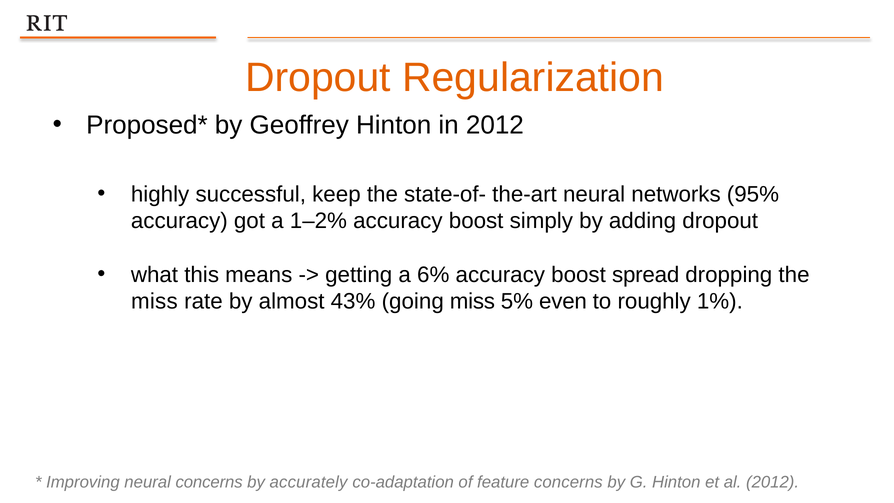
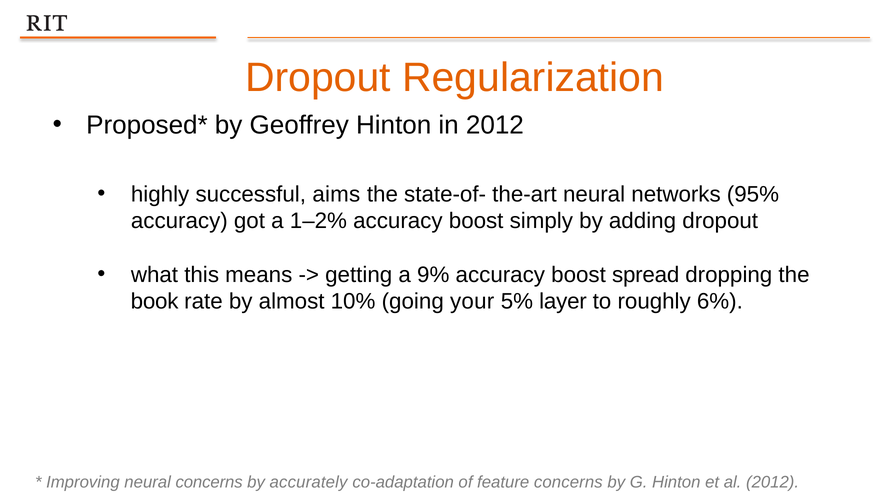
keep: keep -> aims
6%: 6% -> 9%
miss at (154, 301): miss -> book
43%: 43% -> 10%
going miss: miss -> your
even: even -> layer
1%: 1% -> 6%
